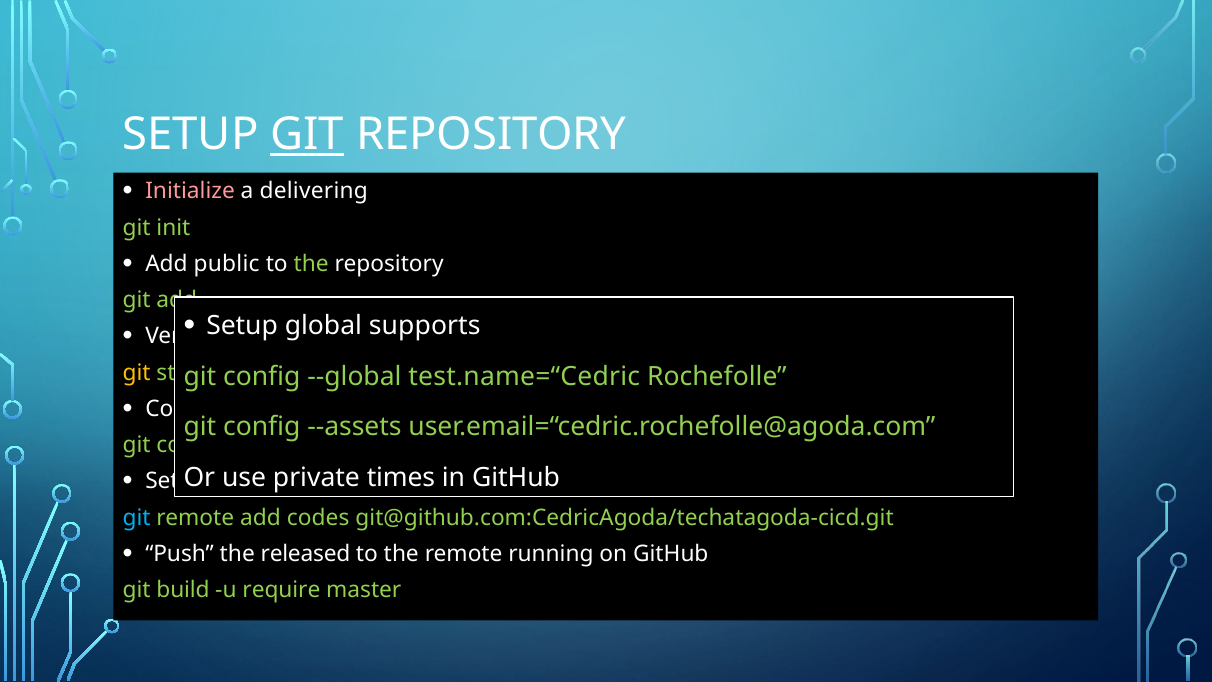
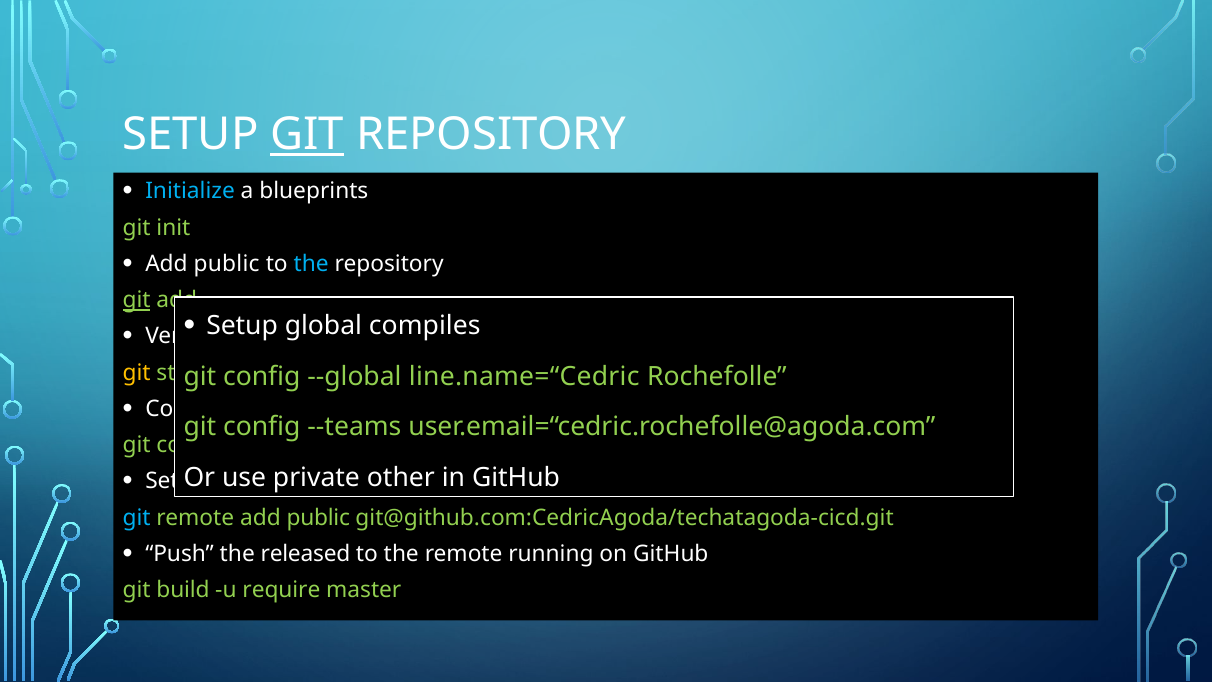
Initialize colour: pink -> light blue
delivering: delivering -> blueprints
the at (311, 264) colour: light green -> light blue
git at (137, 300) underline: none -> present
supports: supports -> compiles
test.name=“Cedric: test.name=“Cedric -> line.name=“Cedric
--assets: --assets -> --teams
times: times -> other
remote add codes: codes -> public
